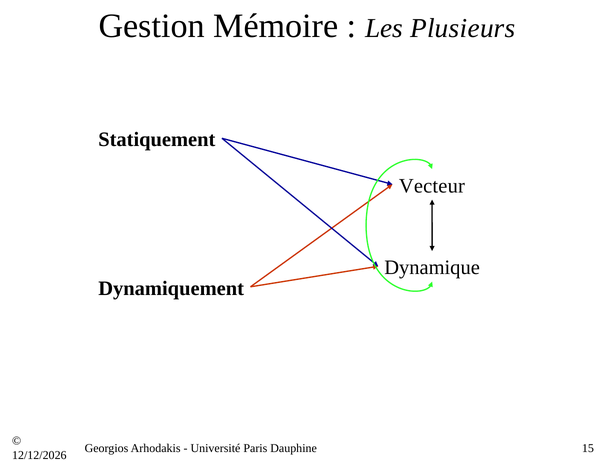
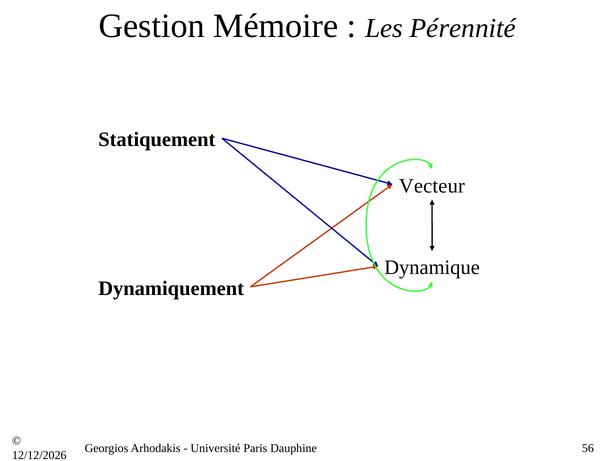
Plusieurs: Plusieurs -> Pérennité
15: 15 -> 56
